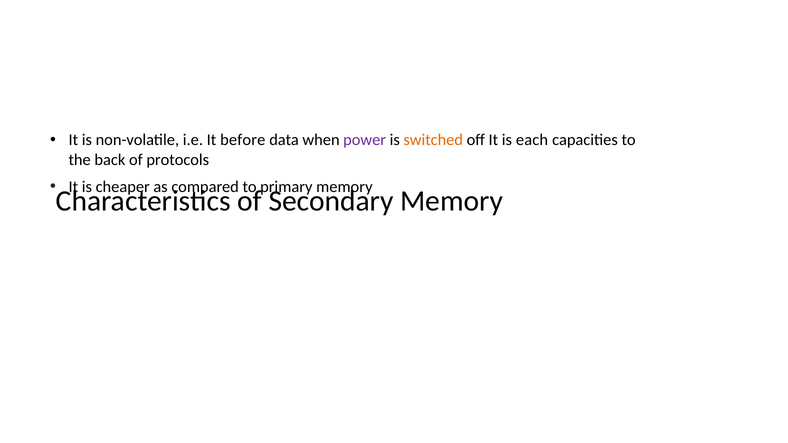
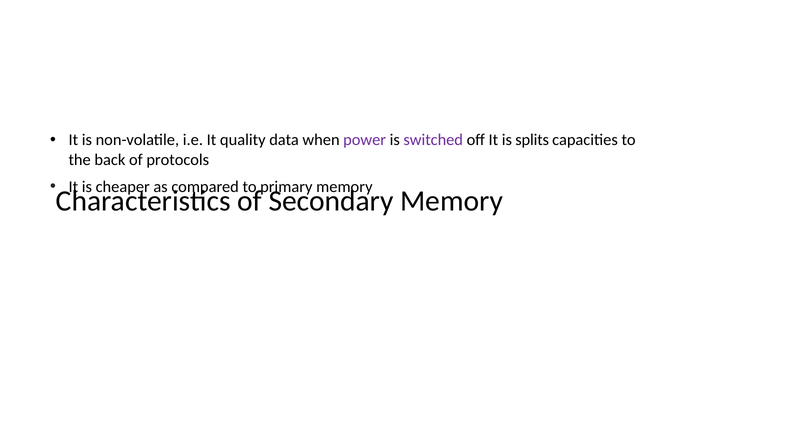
before: before -> quality
switched colour: orange -> purple
each: each -> splits
